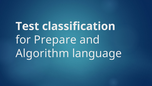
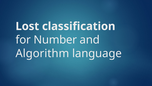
Test: Test -> Lost
Prepare: Prepare -> Number
